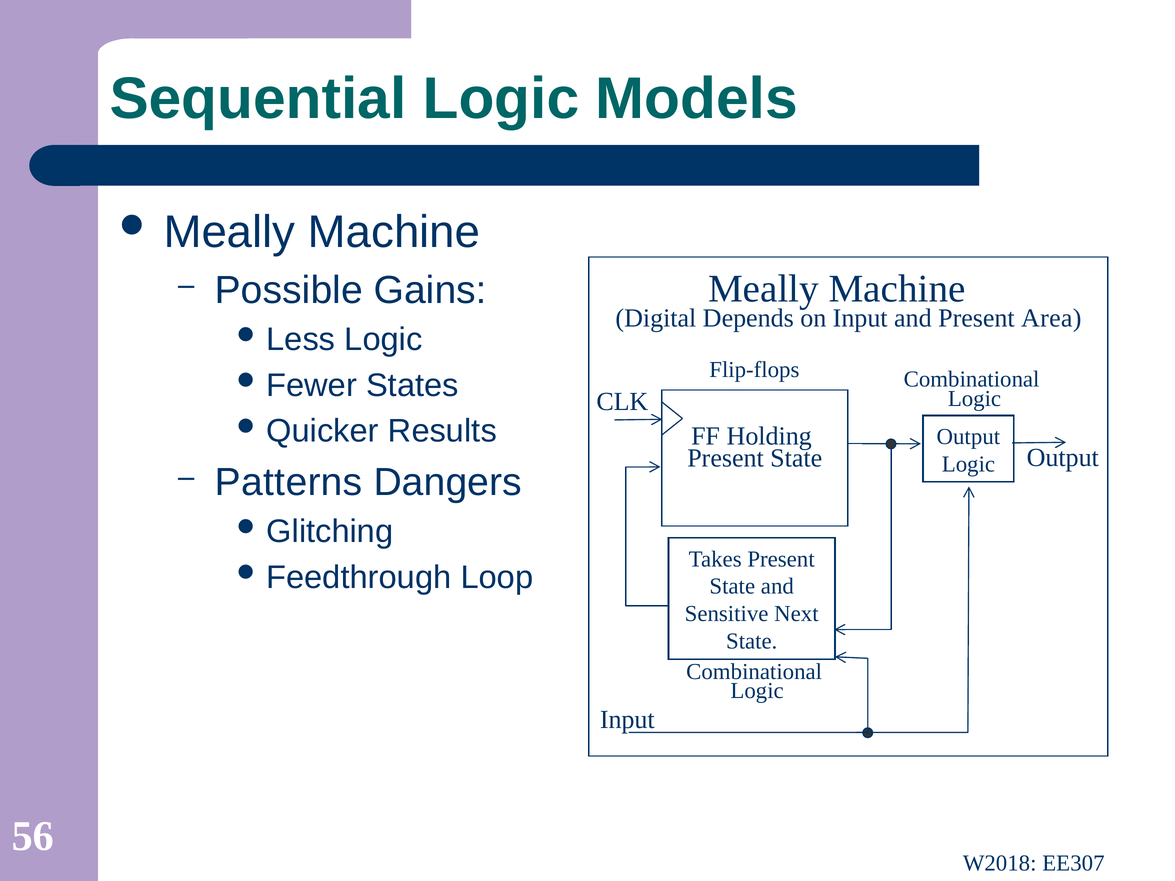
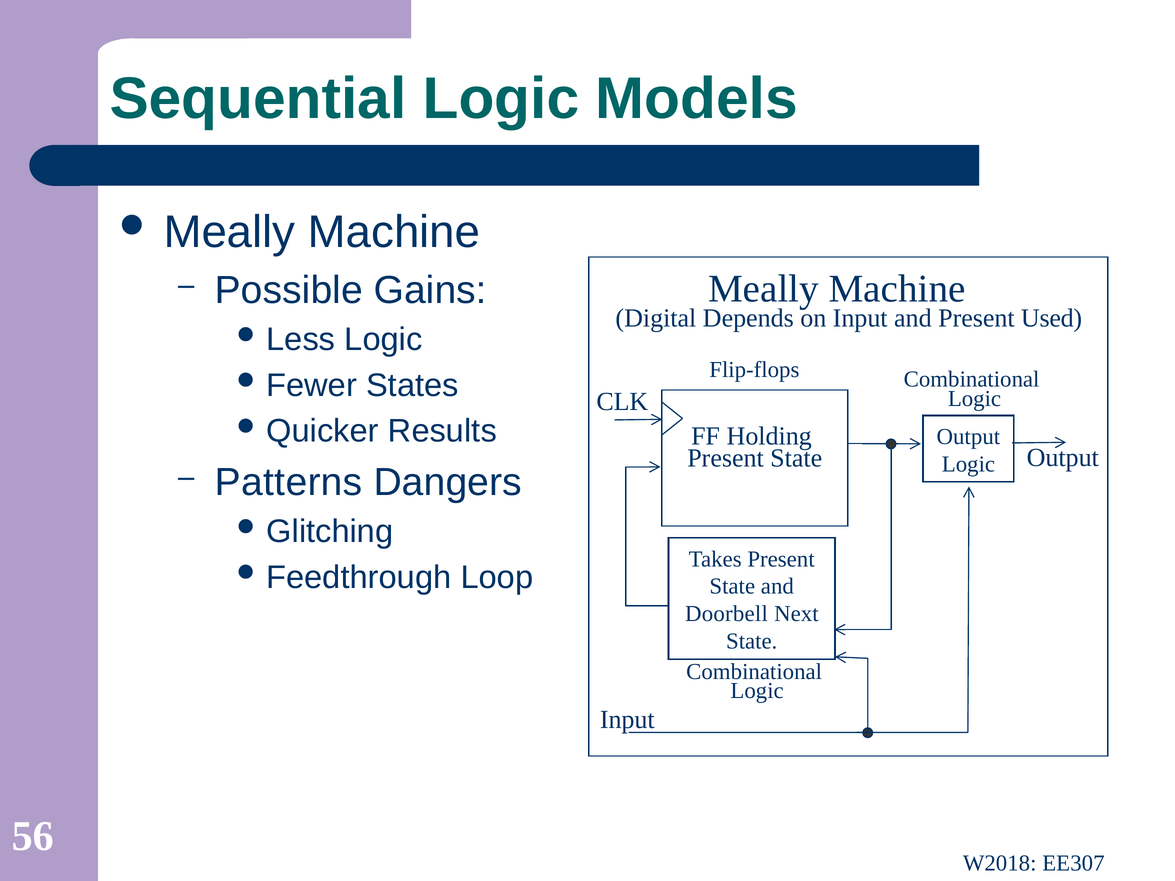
Area: Area -> Used
Sensitive: Sensitive -> Doorbell
